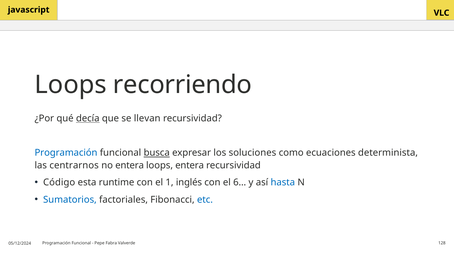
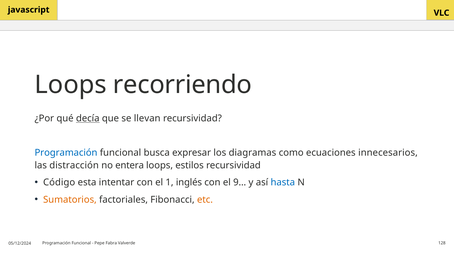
busca underline: present -> none
soluciones: soluciones -> diagramas
determinista: determinista -> innecesarios
centrarnos: centrarnos -> distracción
loops entera: entera -> estilos
runtime: runtime -> intentar
6…: 6… -> 9…
Sumatorios colour: blue -> orange
etc colour: blue -> orange
